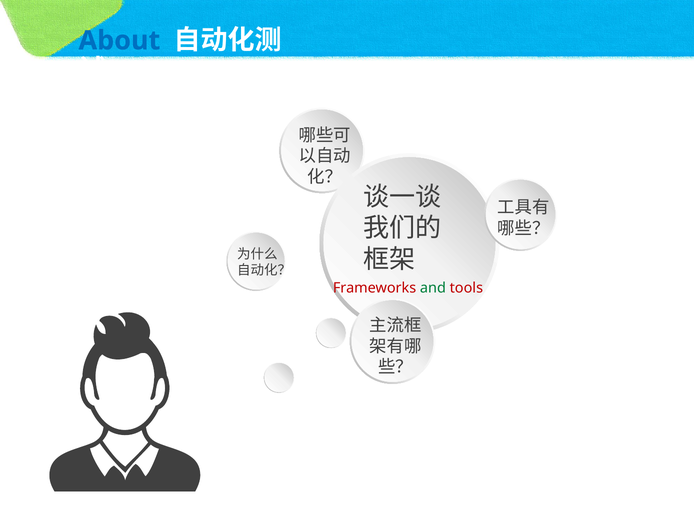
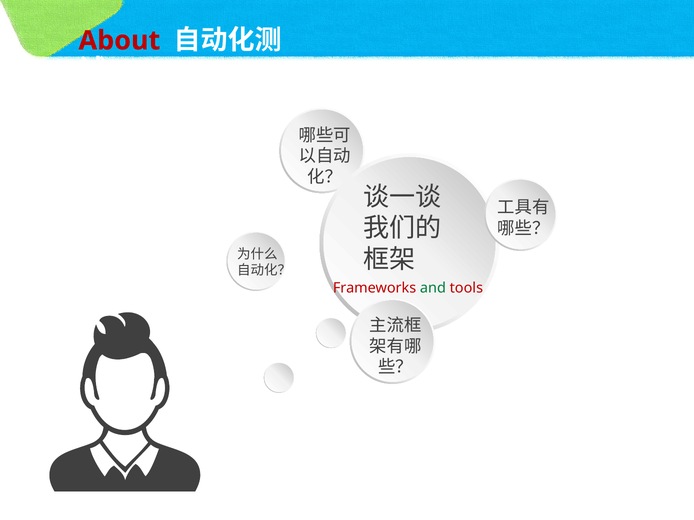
About colour: blue -> red
